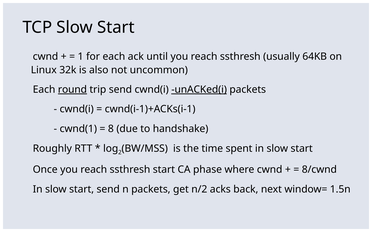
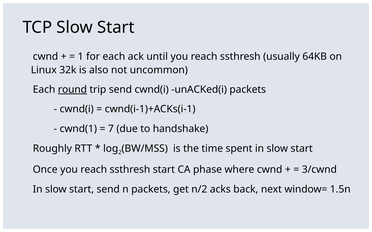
unACKed(i underline: present -> none
8: 8 -> 7
8/cwnd: 8/cwnd -> 3/cwnd
